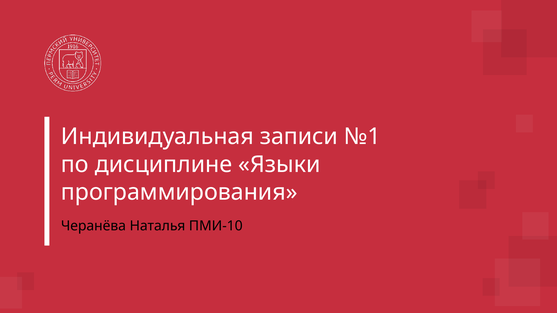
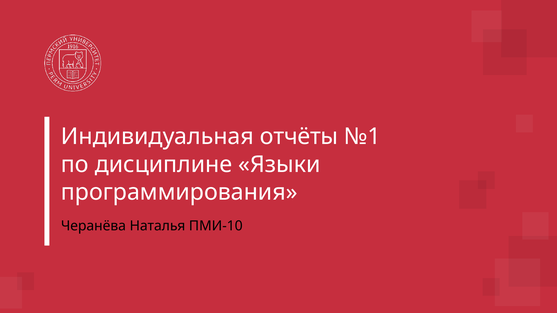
записи: записи -> отчёты
